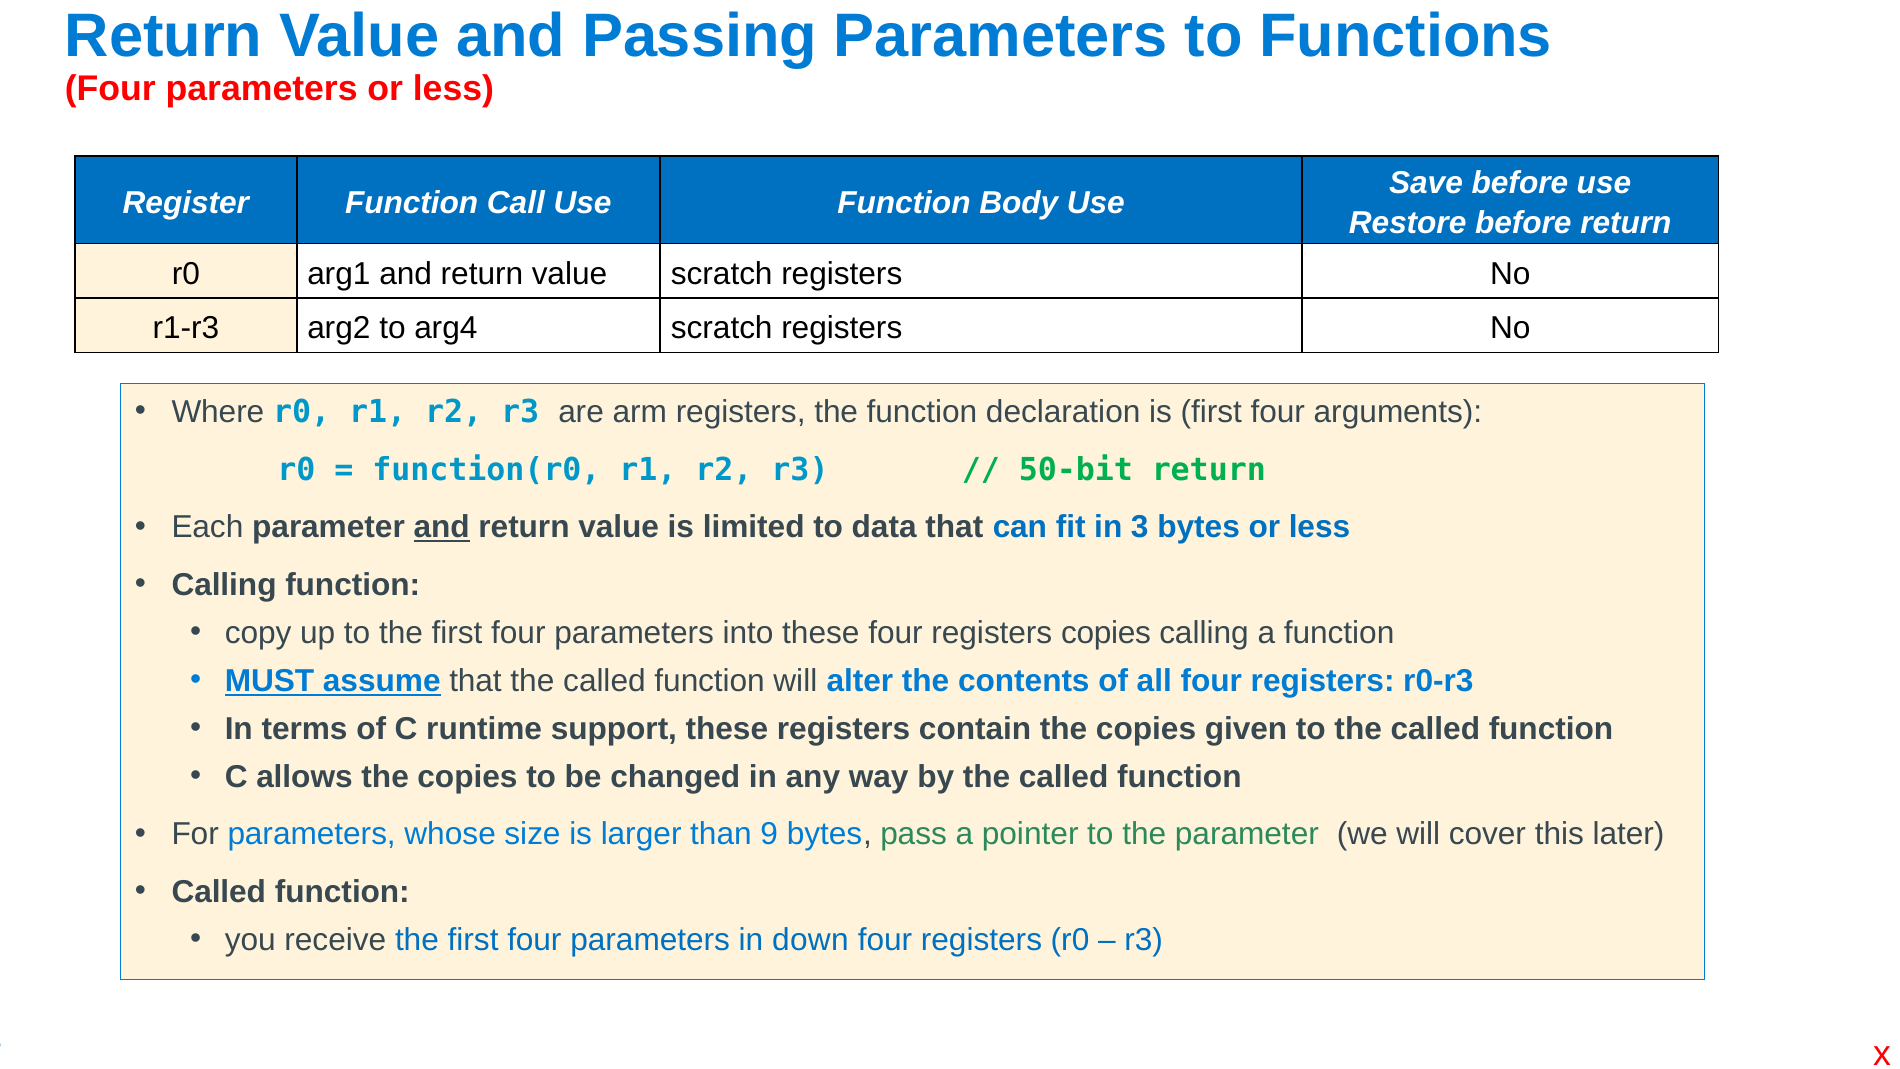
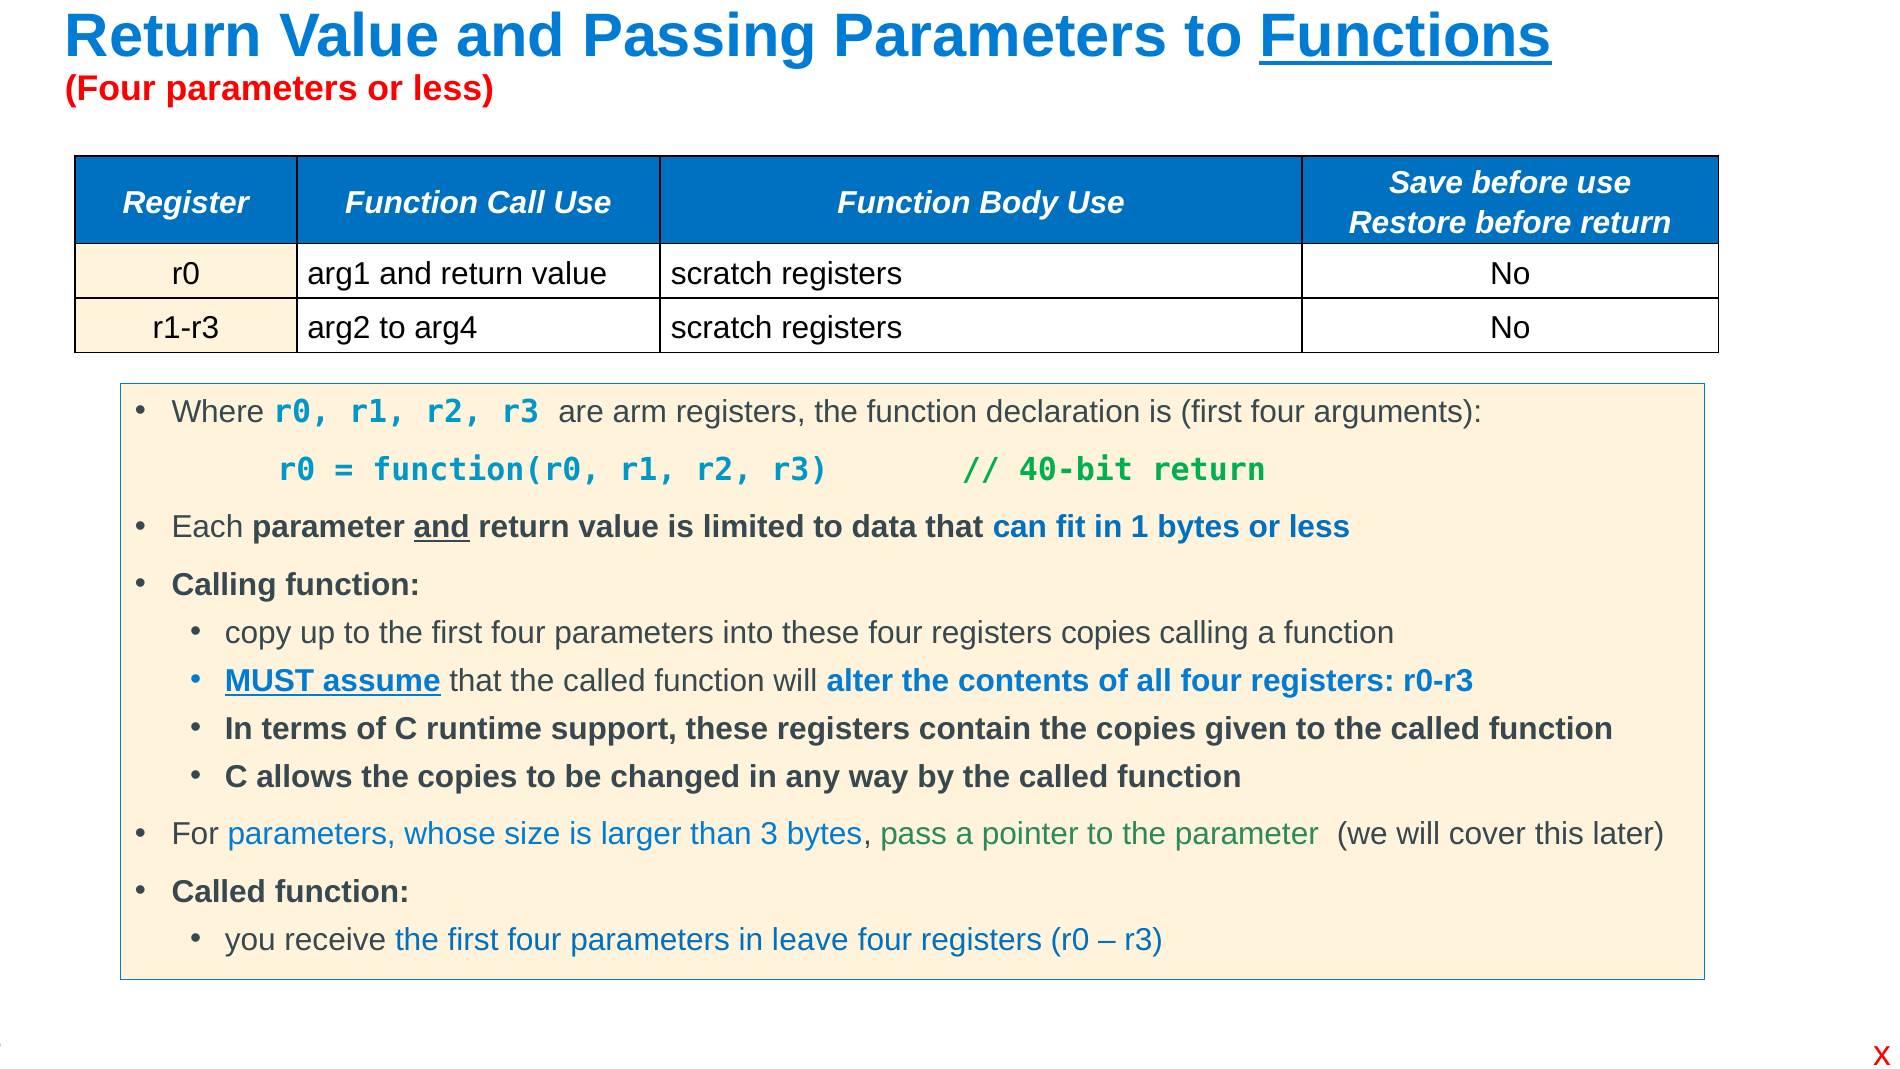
Functions underline: none -> present
50-bit: 50-bit -> 40-bit
3: 3 -> 1
9: 9 -> 3
down: down -> leave
